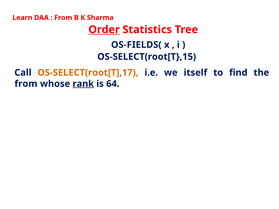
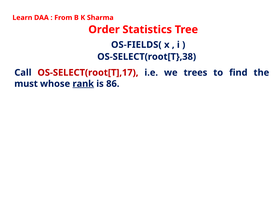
Order underline: present -> none
OS-SELECT(root[T},15: OS-SELECT(root[T},15 -> OS-SELECT(root[T},38
OS-SELECT(root[T],17 colour: orange -> red
itself: itself -> trees
from at (26, 84): from -> must
64: 64 -> 86
